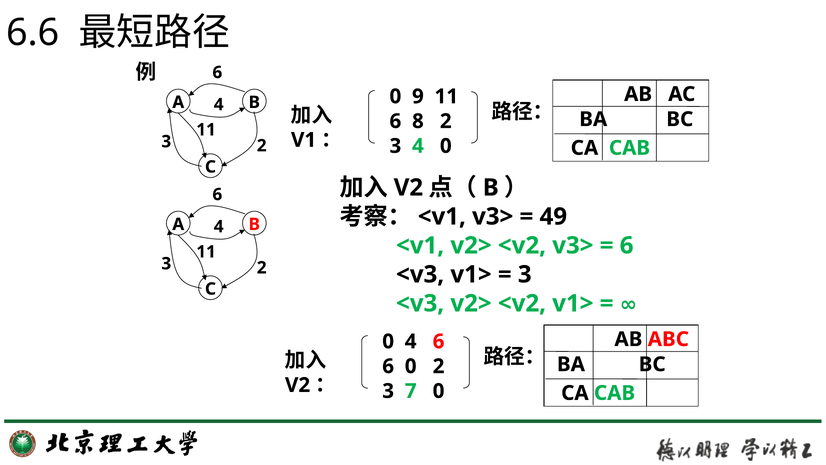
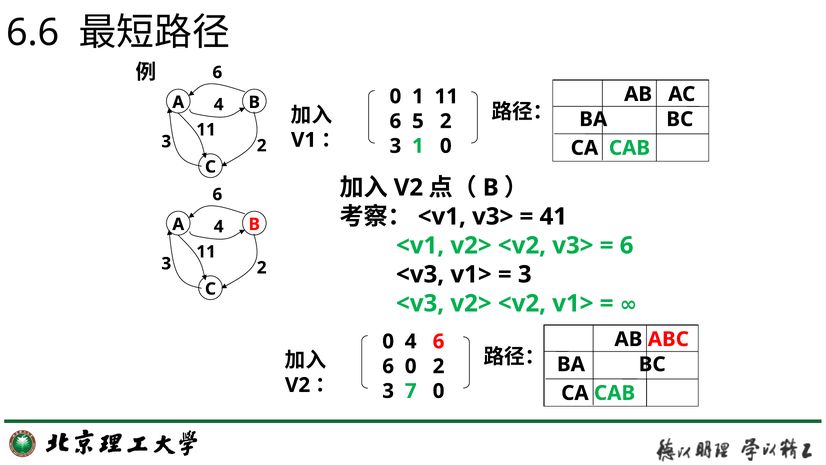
0 9: 9 -> 1
8: 8 -> 5
3 4: 4 -> 1
49: 49 -> 41
